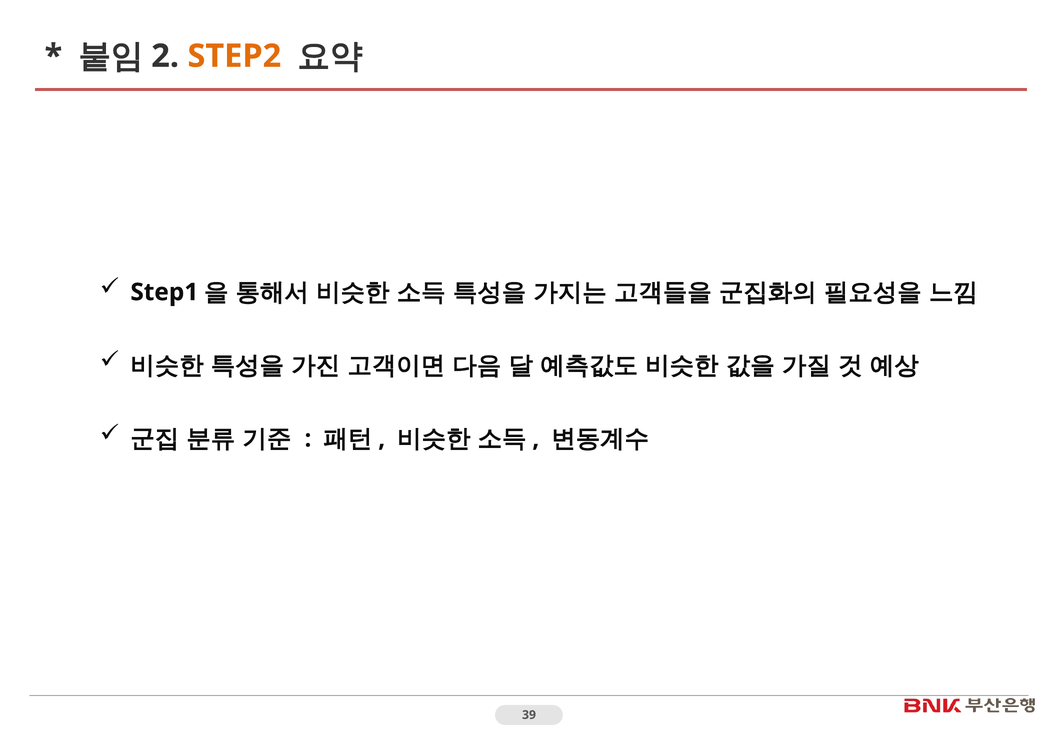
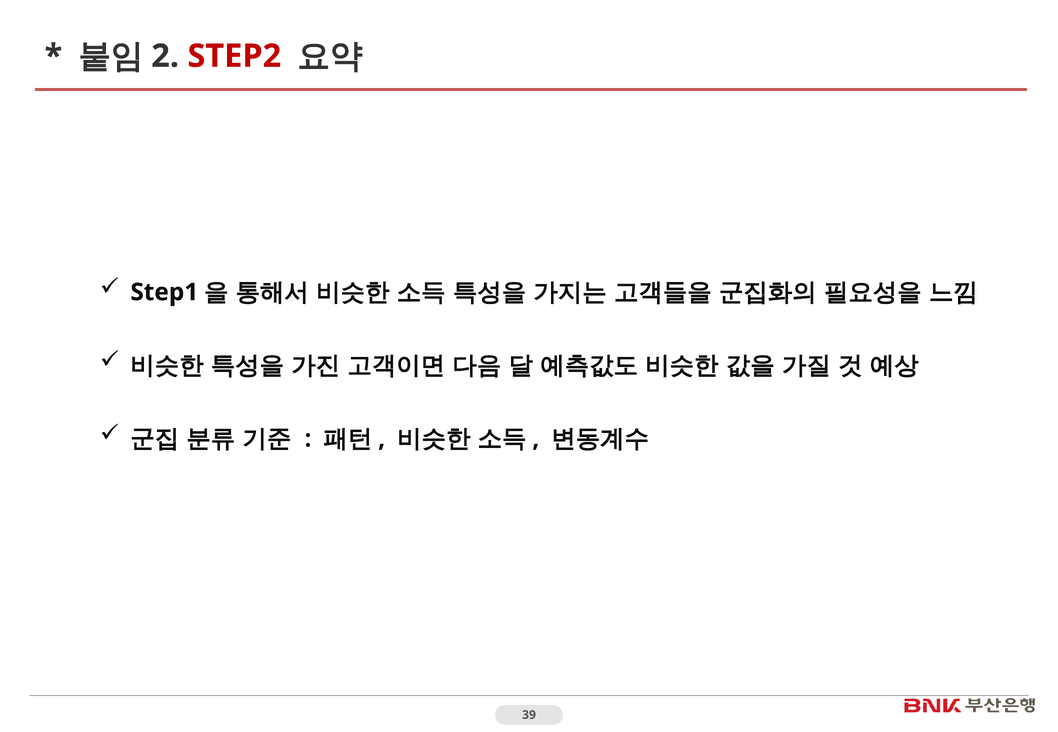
STEP2 colour: orange -> red
